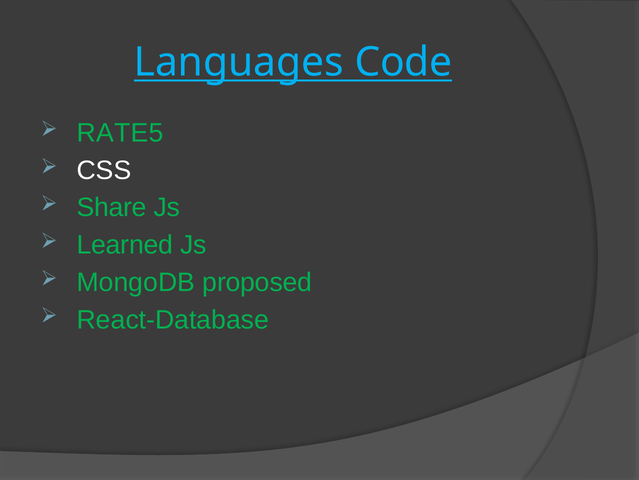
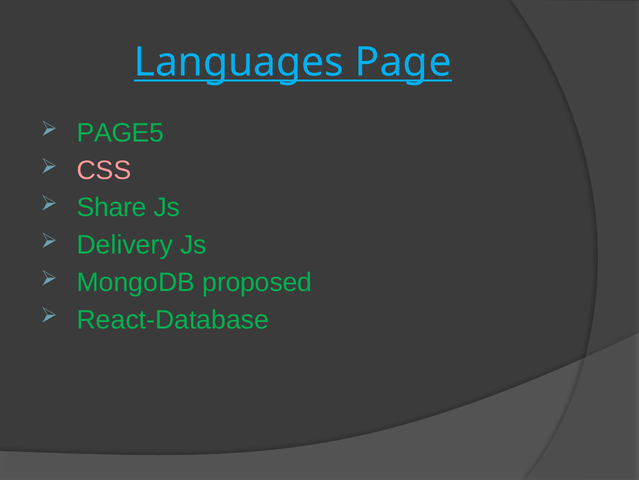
Code: Code -> Page
RATE5: RATE5 -> PAGE5
CSS colour: white -> pink
Learned: Learned -> Delivery
